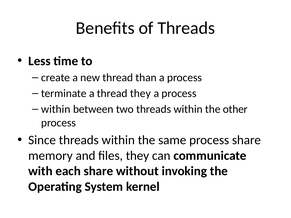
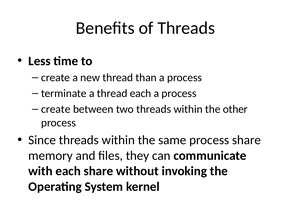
thread they: they -> each
within at (56, 109): within -> create
